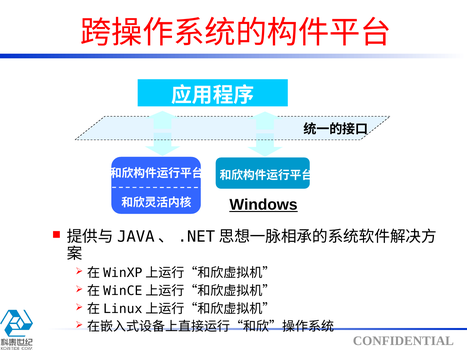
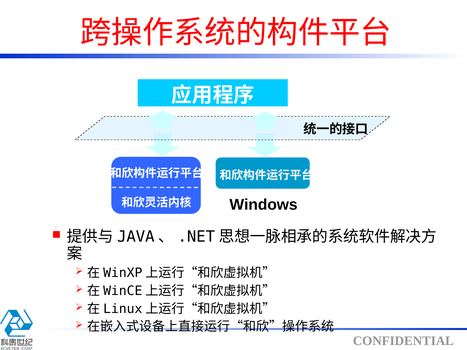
Windows underline: present -> none
